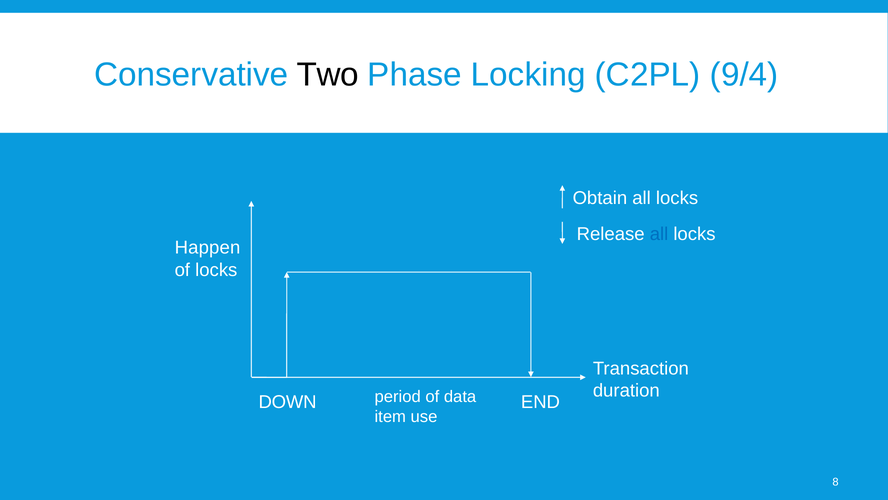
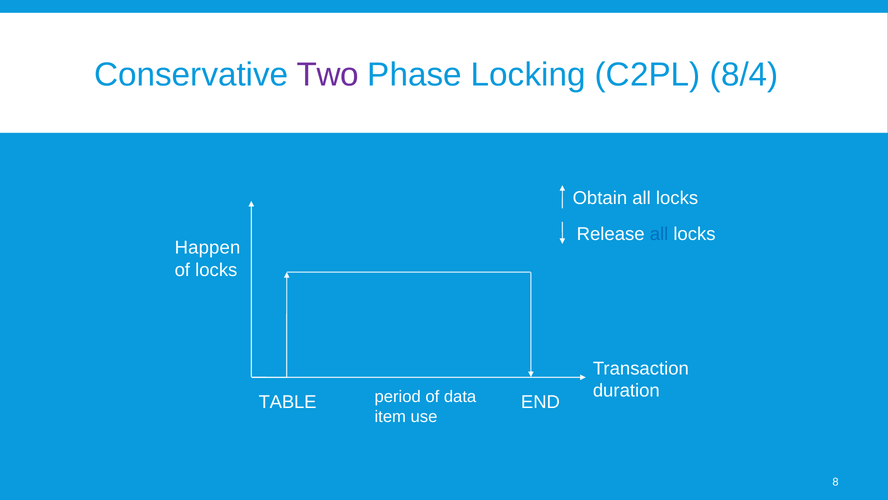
Two colour: black -> purple
9/4: 9/4 -> 8/4
DOWN: DOWN -> TABLE
